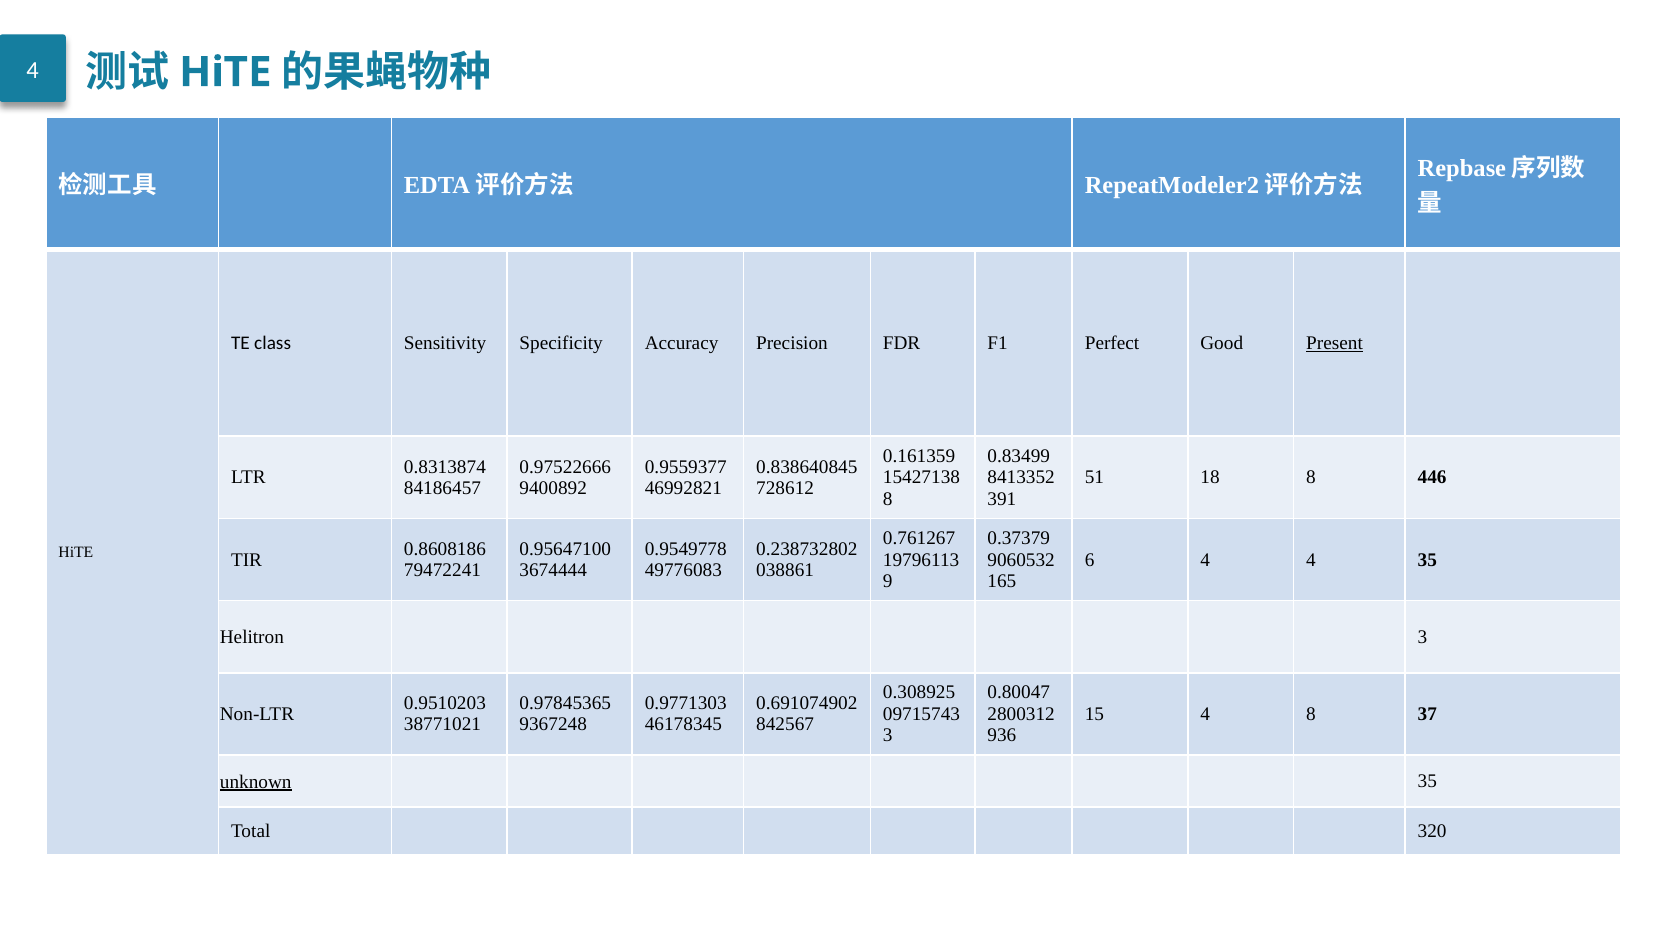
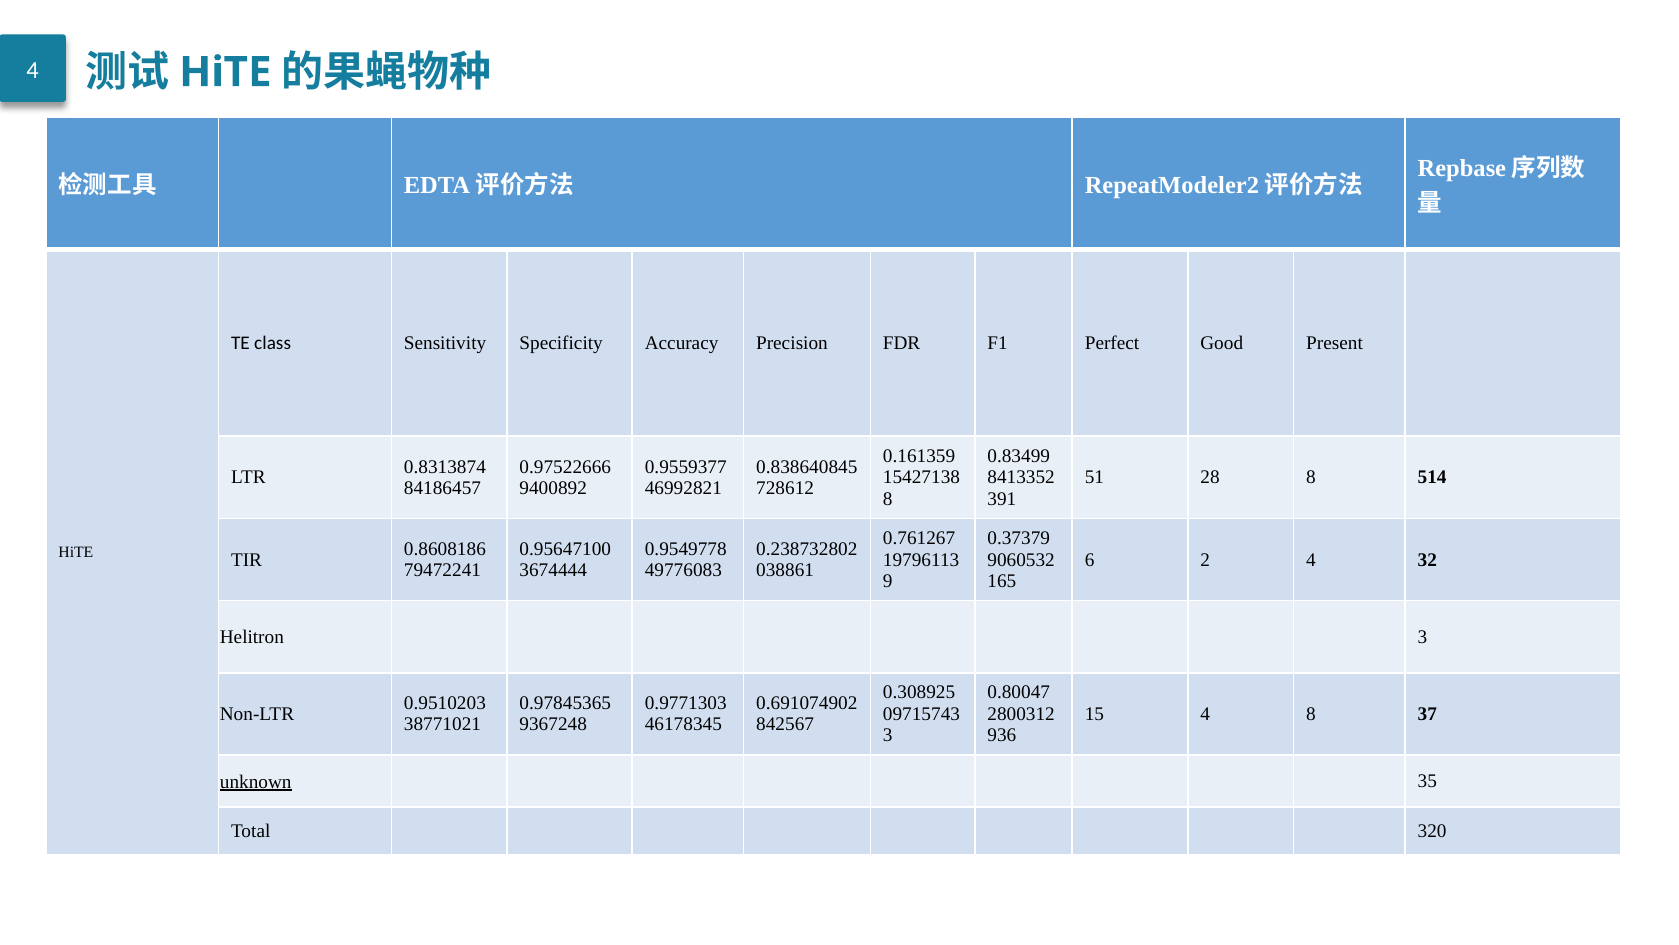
Present underline: present -> none
18: 18 -> 28
446: 446 -> 514
6 4: 4 -> 2
4 35: 35 -> 32
